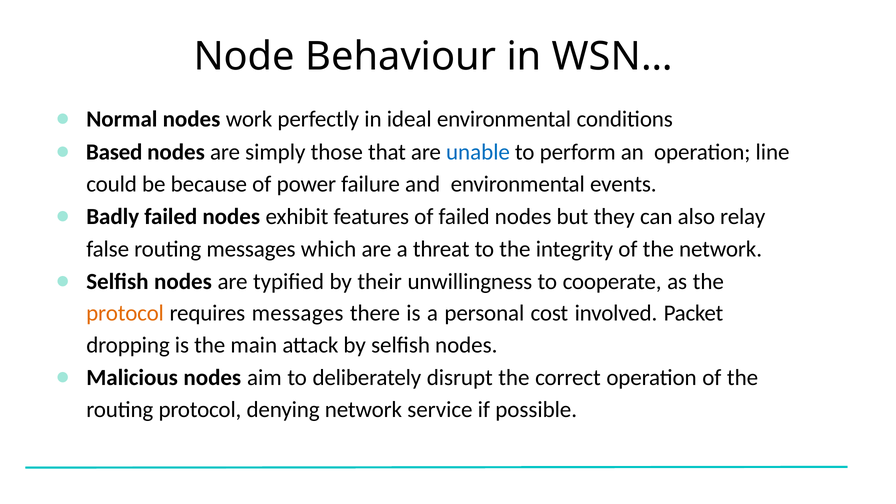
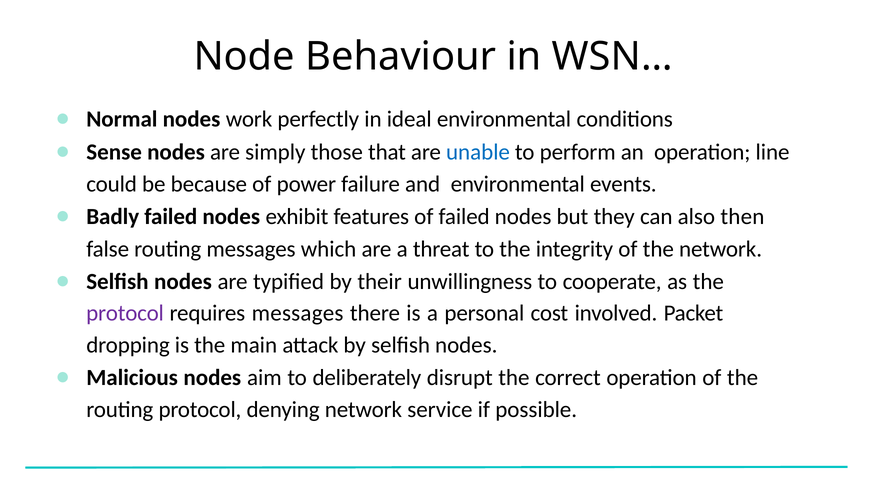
Based: Based -> Sense
relay: relay -> then
protocol at (125, 313) colour: orange -> purple
